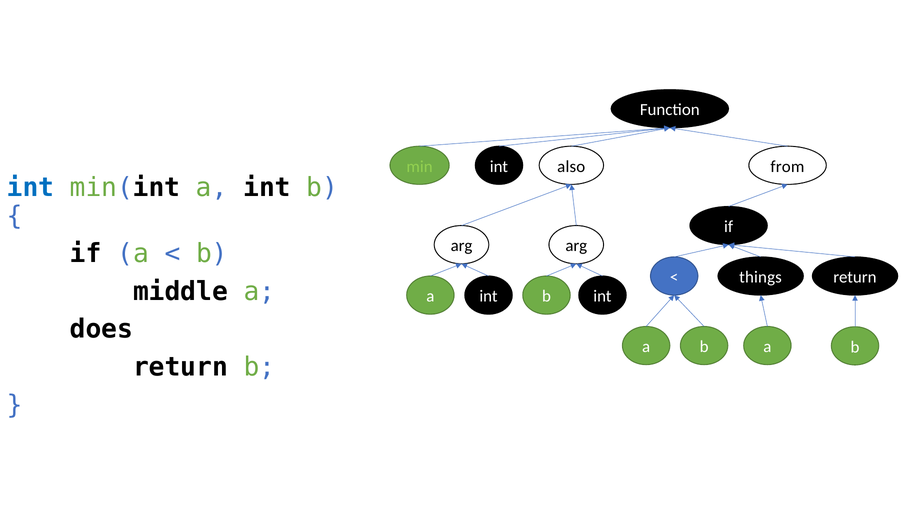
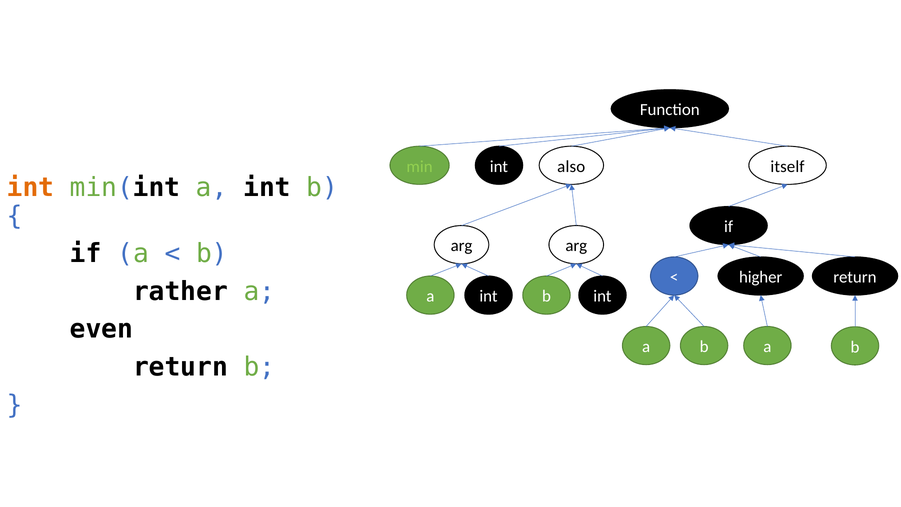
from: from -> itself
int at (30, 187) colour: blue -> orange
things: things -> higher
middle: middle -> rather
does: does -> even
